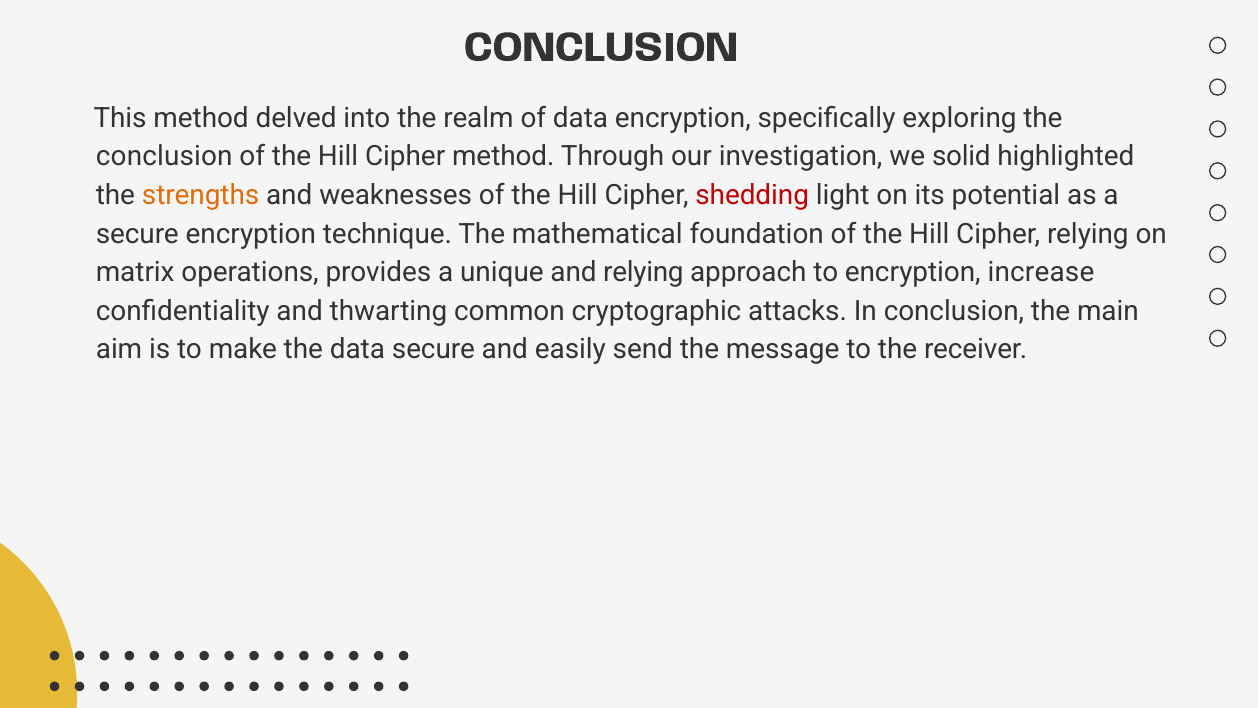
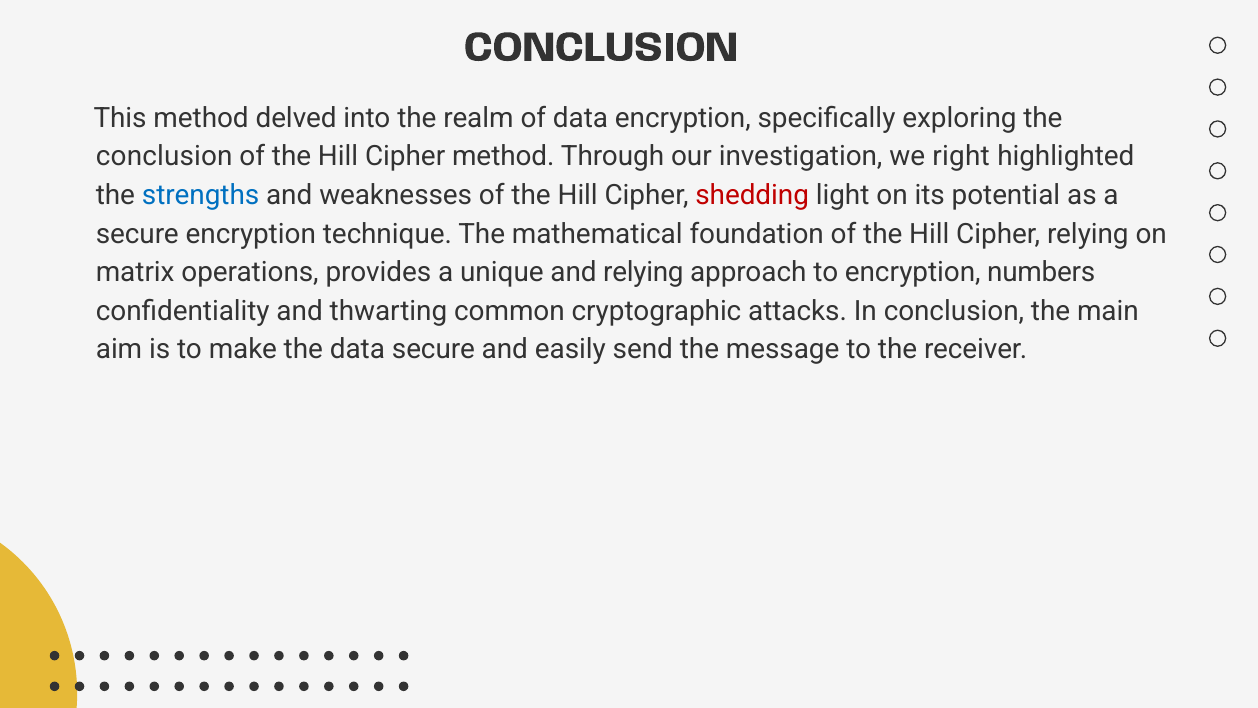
solid: solid -> right
strengths colour: orange -> blue
increase: increase -> numbers
